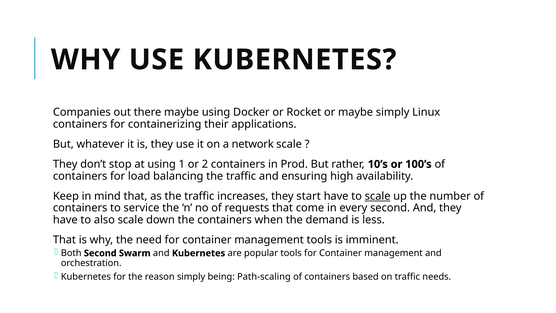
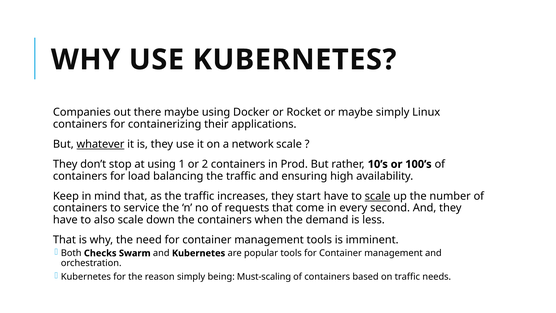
whatever underline: none -> present
Both Second: Second -> Checks
Path-scaling: Path-scaling -> Must-scaling
